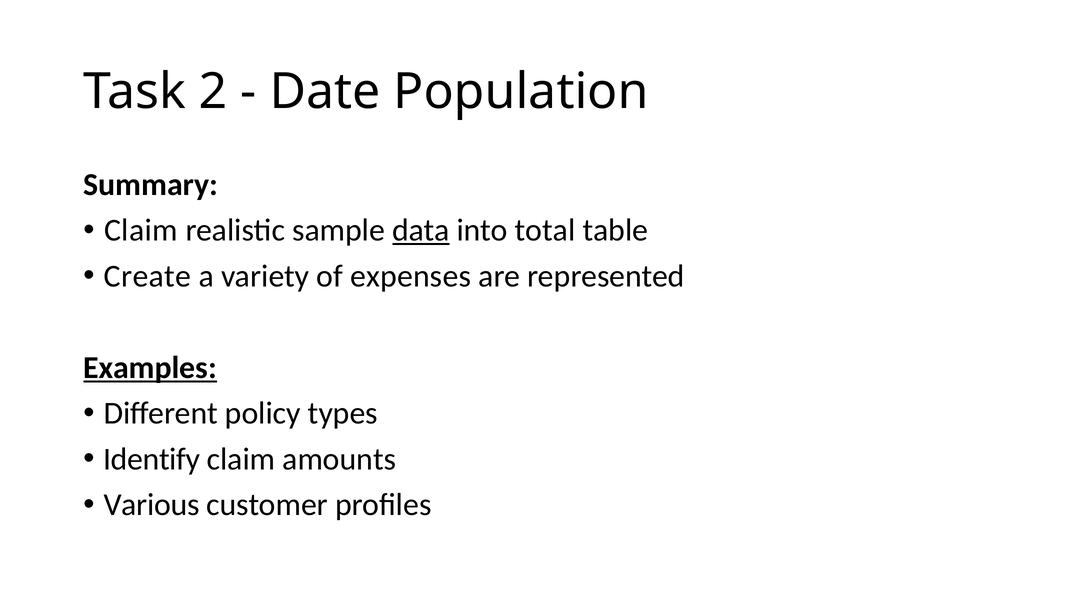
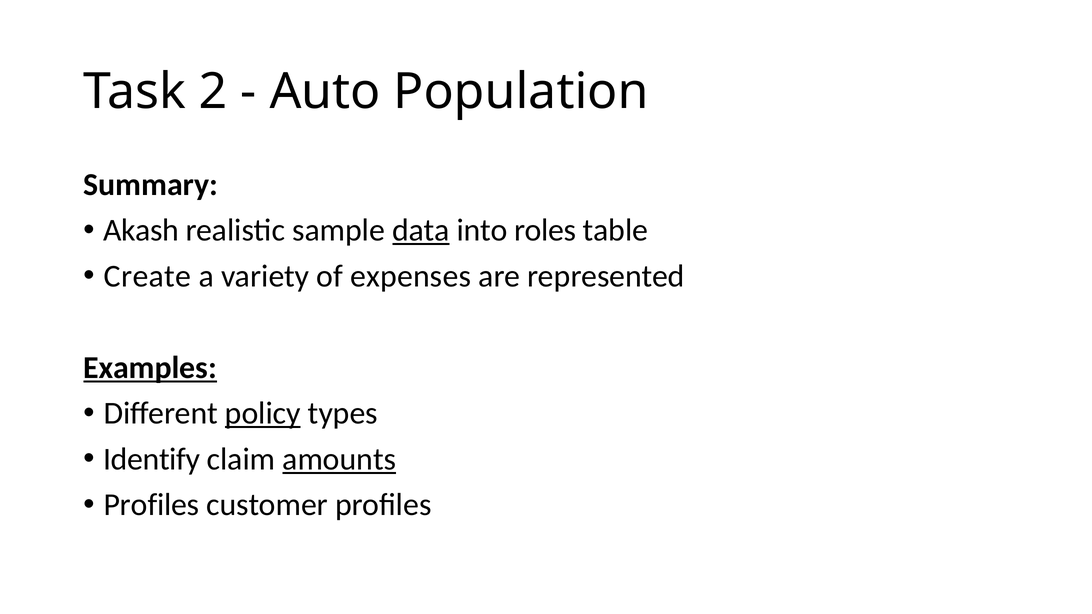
Date: Date -> Auto
Claim at (141, 230): Claim -> Akash
total: total -> roles
policy underline: none -> present
amounts underline: none -> present
Various at (152, 505): Various -> Profiles
